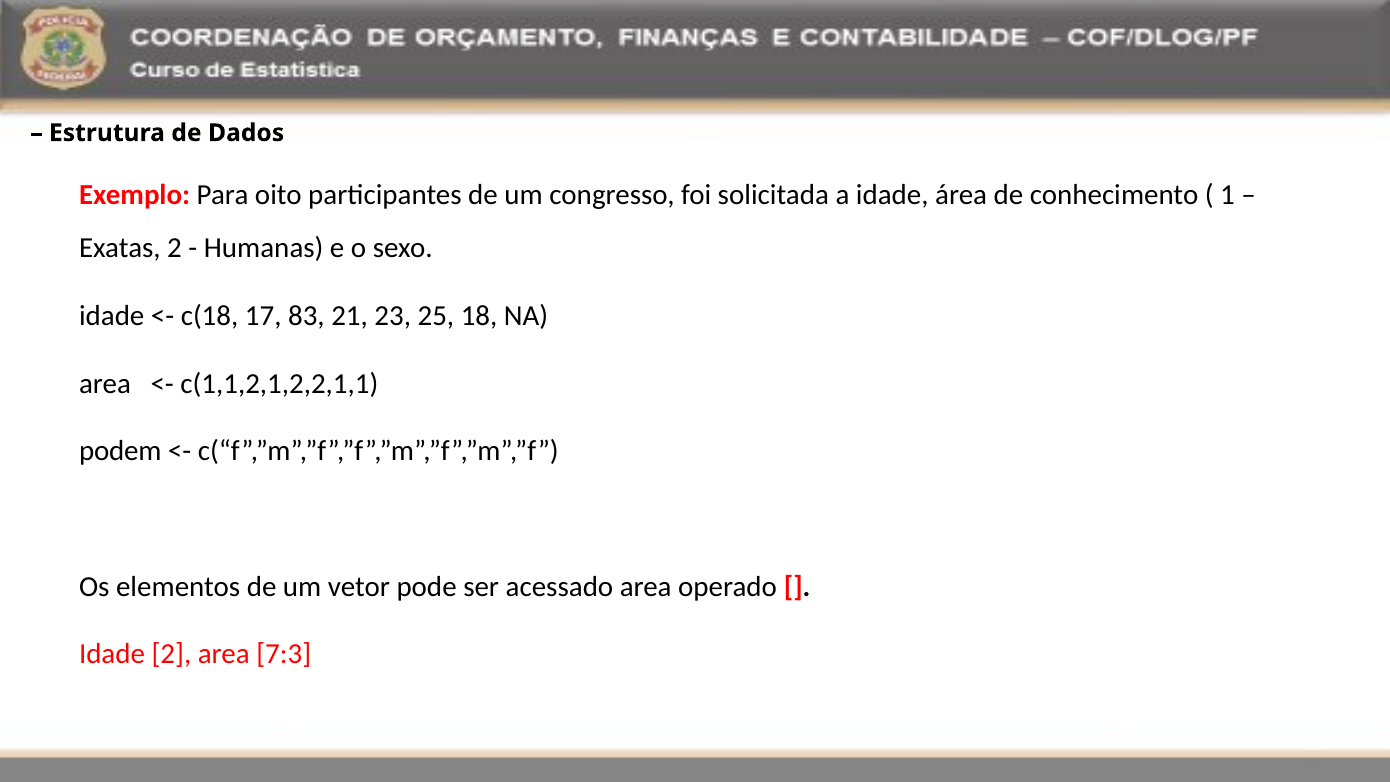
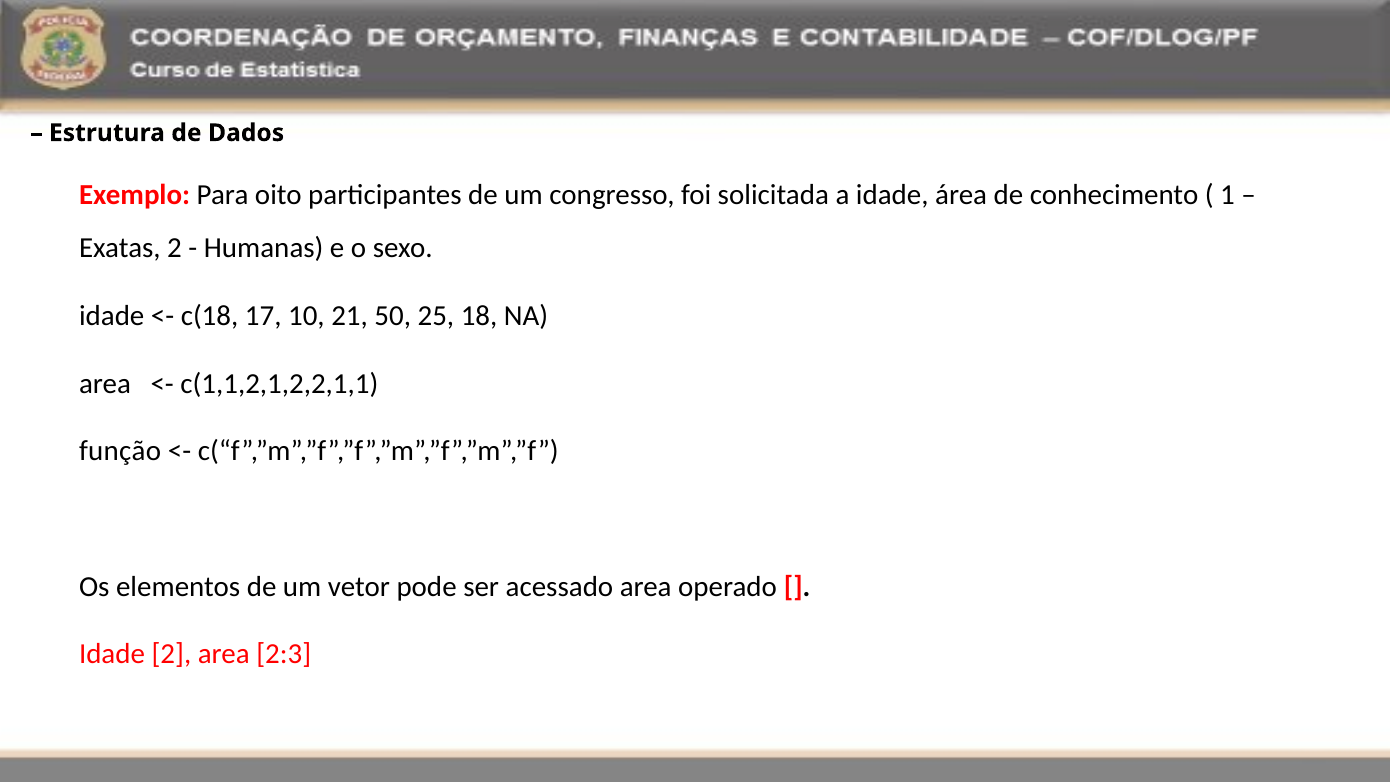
83: 83 -> 10
23: 23 -> 50
podem: podem -> função
7:3: 7:3 -> 2:3
